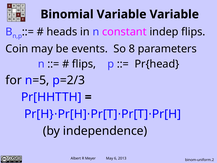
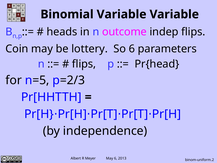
constant: constant -> outcome
events: events -> lottery
So 8: 8 -> 6
